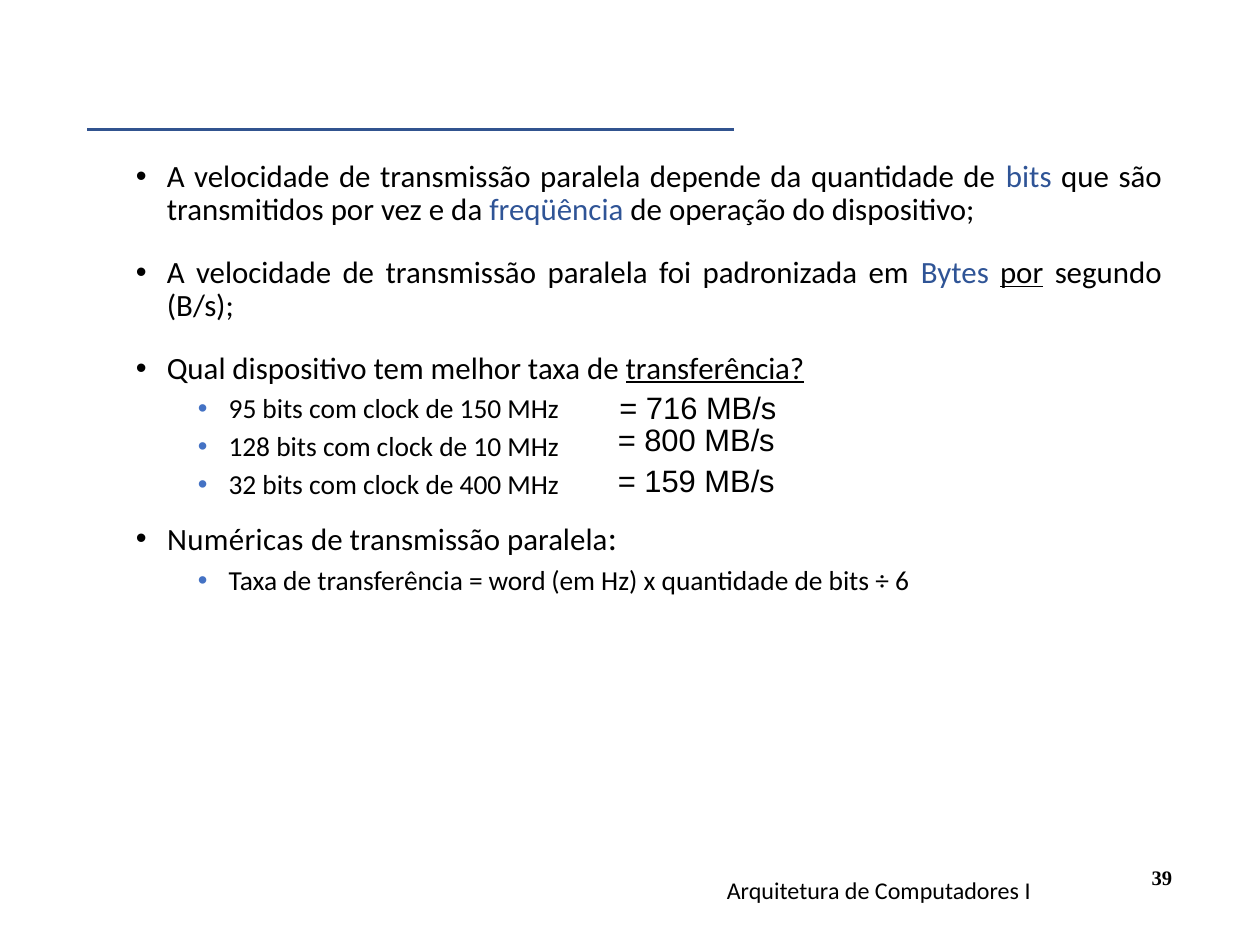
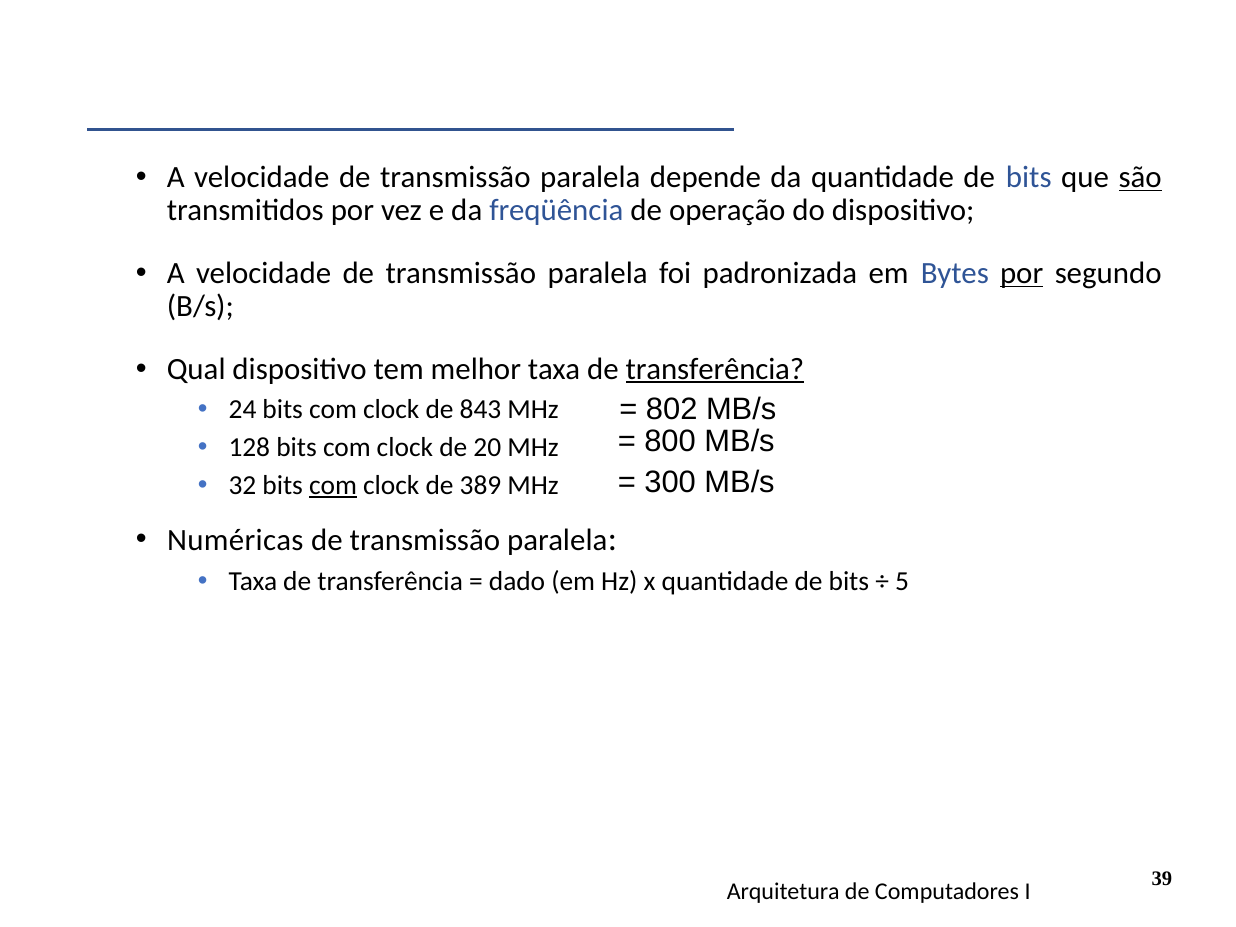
são underline: none -> present
716: 716 -> 802
95: 95 -> 24
150: 150 -> 843
10: 10 -> 20
159: 159 -> 300
com at (333, 485) underline: none -> present
400: 400 -> 389
word: word -> dado
6: 6 -> 5
